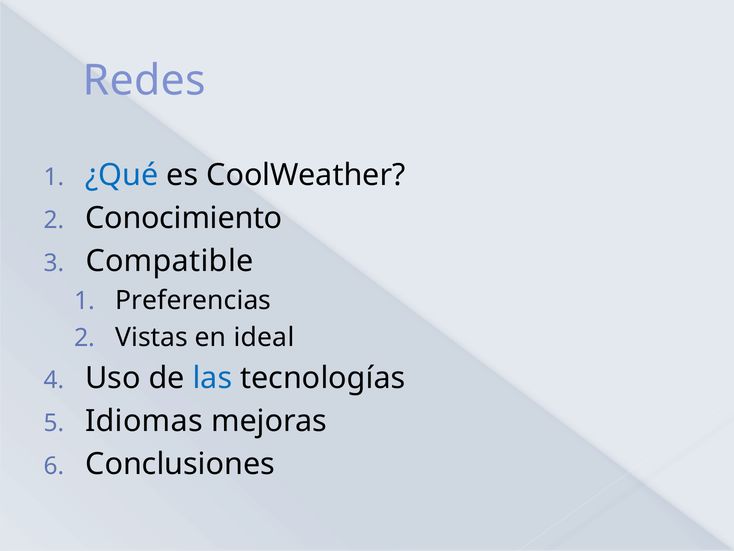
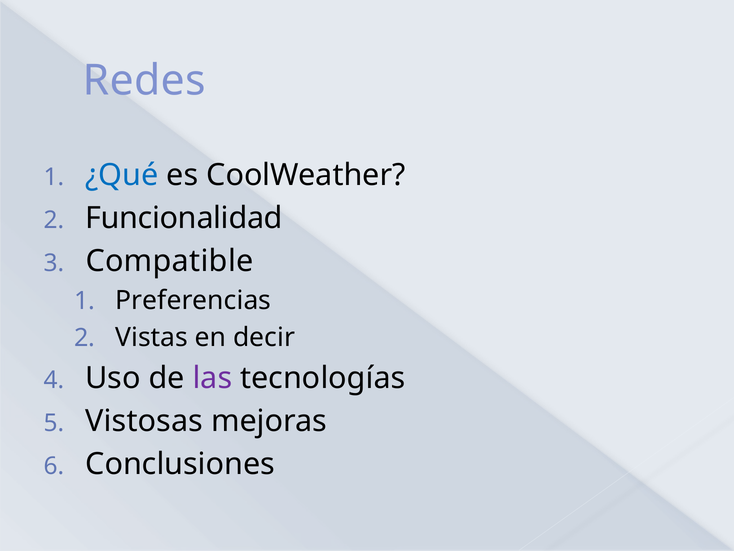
Conocimiento: Conocimiento -> Funcionalidad
ideal: ideal -> decir
las colour: blue -> purple
Idiomas: Idiomas -> Vistosas
